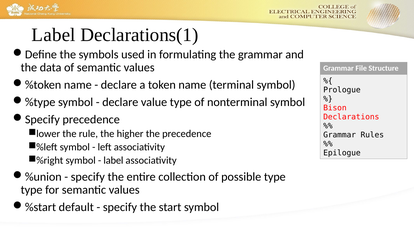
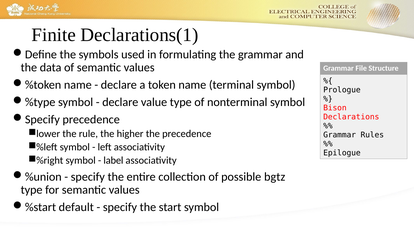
Label at (54, 35): Label -> Finite
possible type: type -> bgtz
